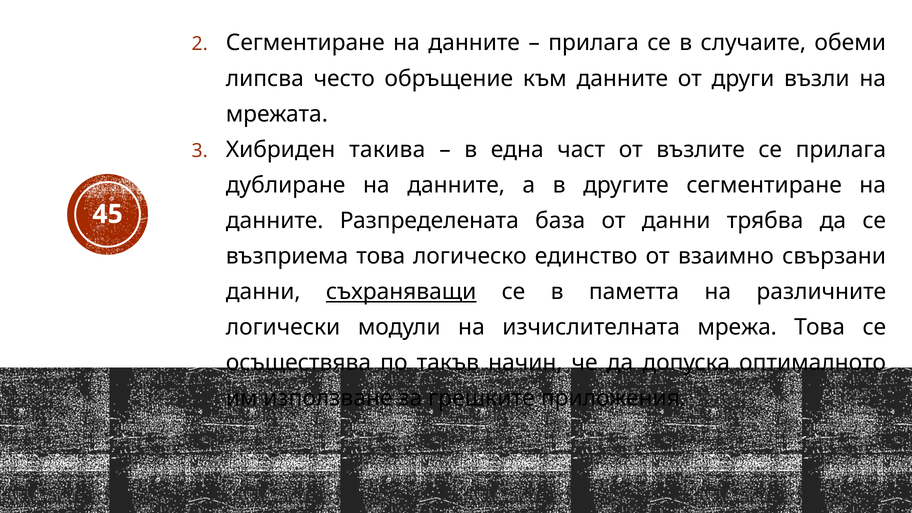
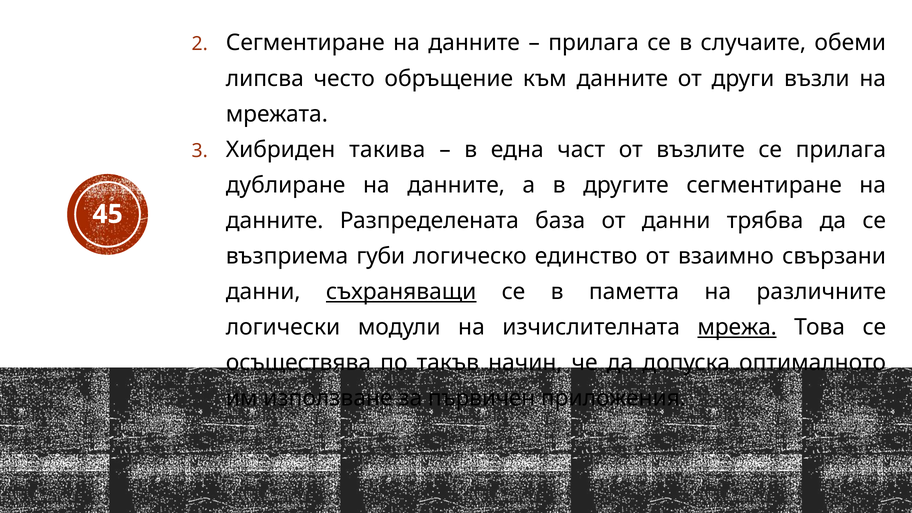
възприема това: това -> губи
мрежа underline: none -> present
грешките: грешките -> първичен
